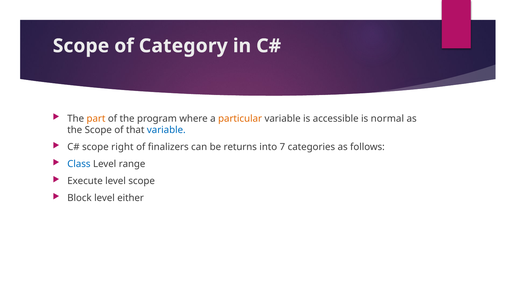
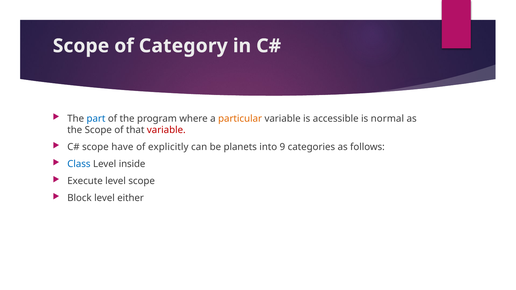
part colour: orange -> blue
variable at (166, 130) colour: blue -> red
right: right -> have
finalizers: finalizers -> explicitly
returns: returns -> planets
7: 7 -> 9
range: range -> inside
